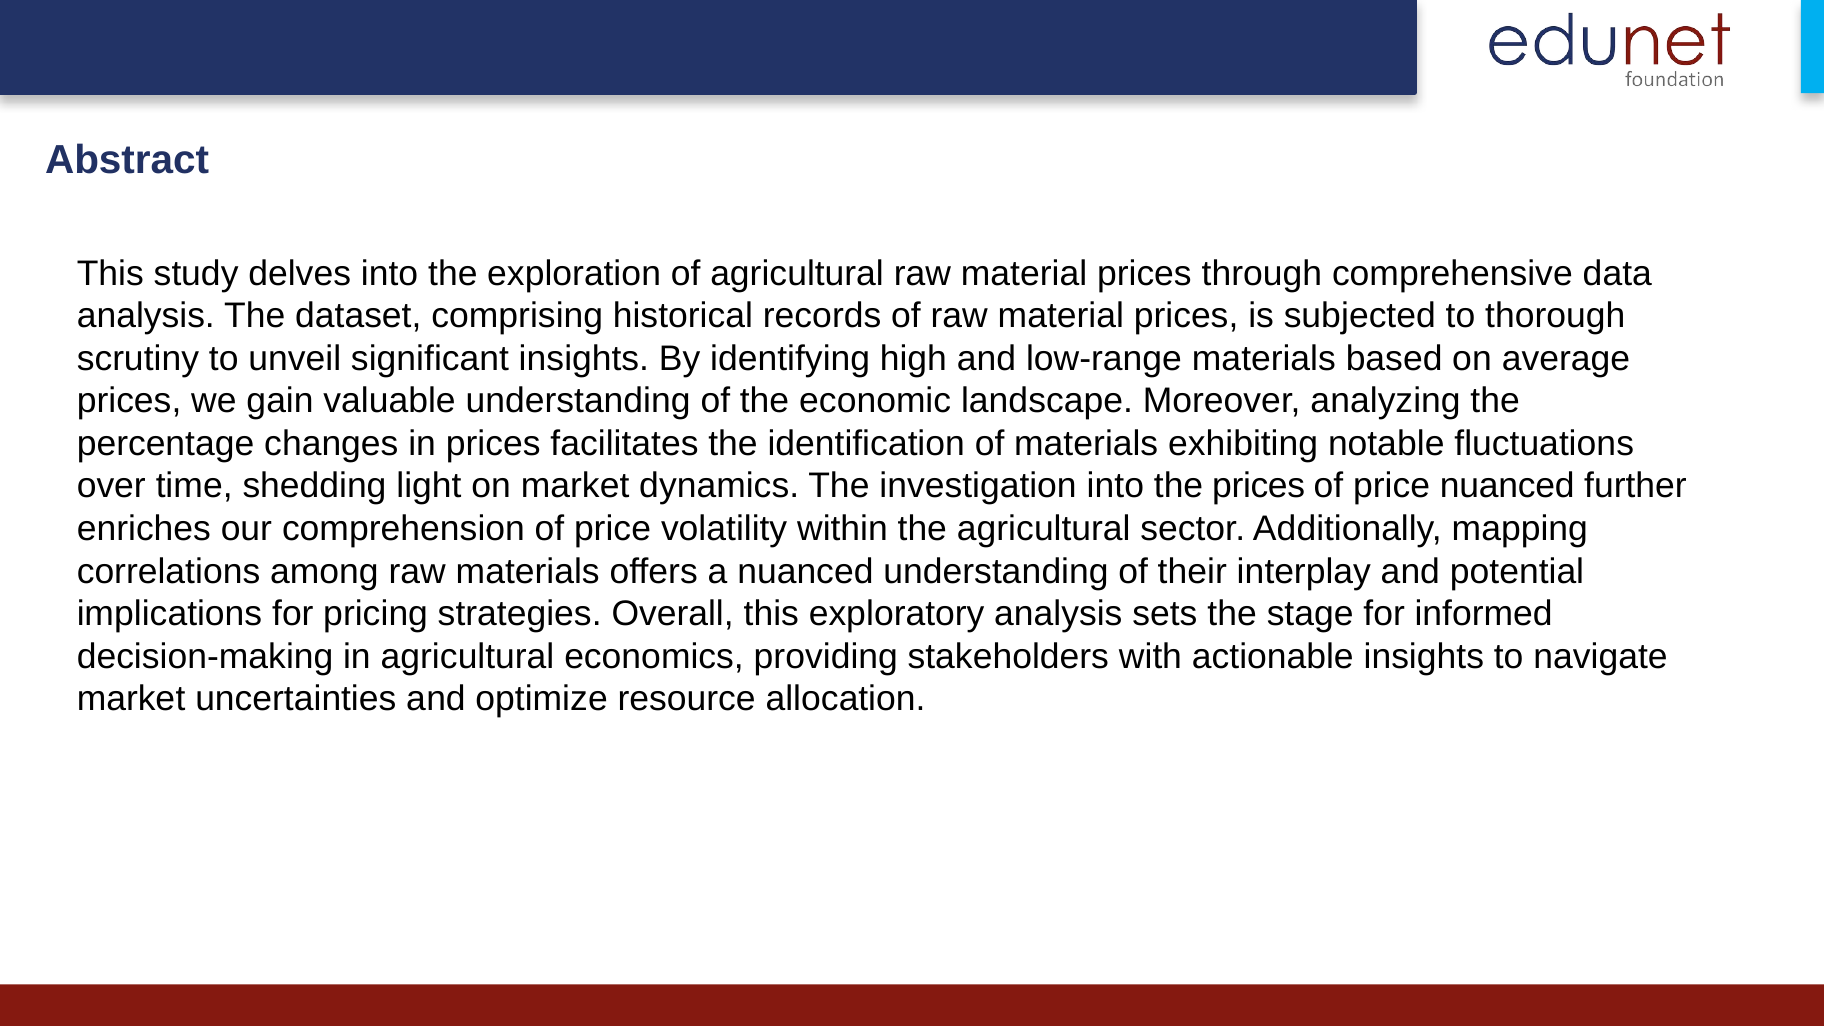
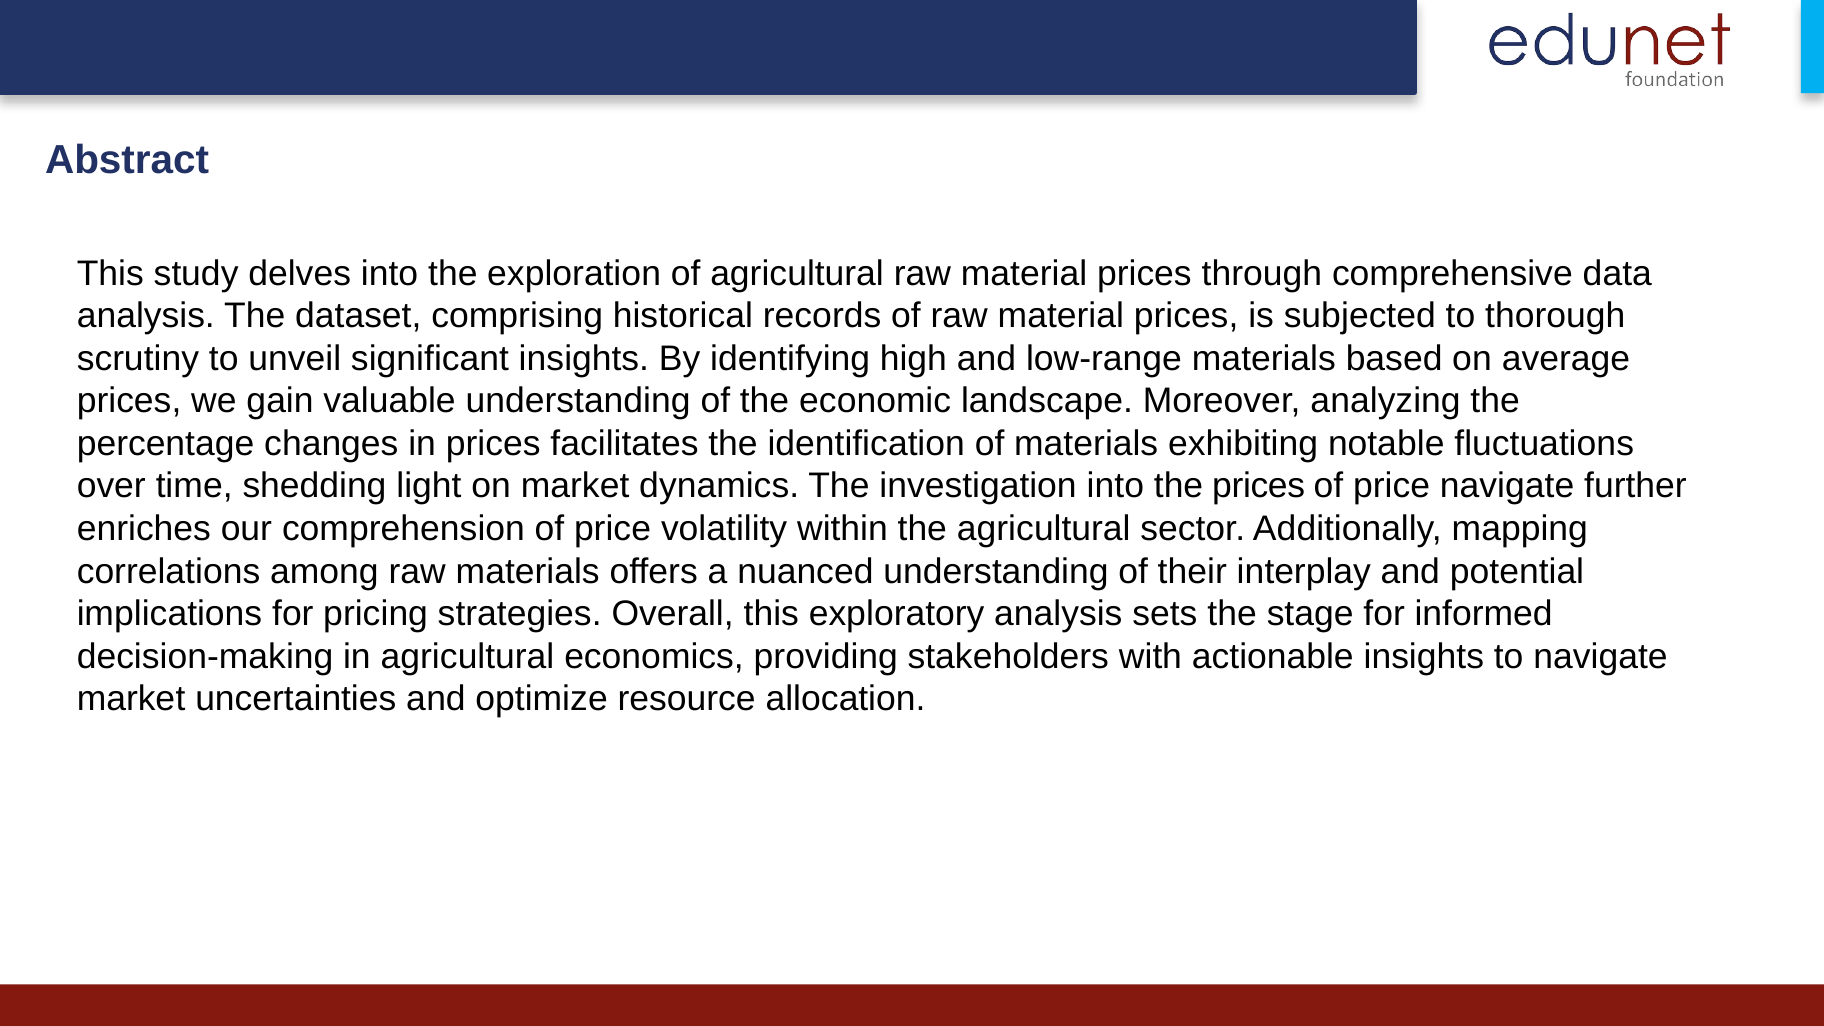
price nuanced: nuanced -> navigate
